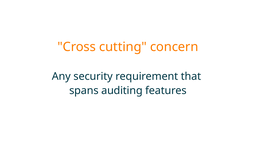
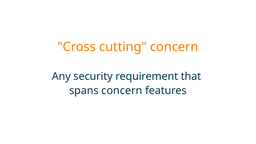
spans auditing: auditing -> concern
